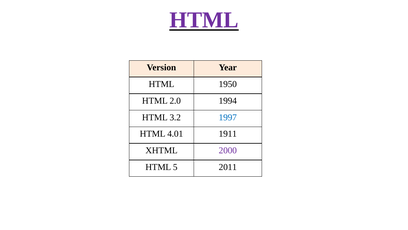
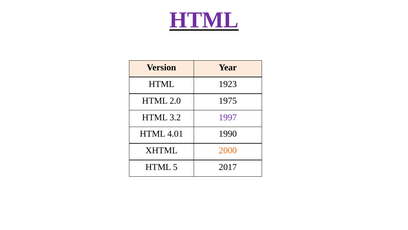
1950: 1950 -> 1923
1994: 1994 -> 1975
1997 colour: blue -> purple
1911: 1911 -> 1990
2000 colour: purple -> orange
2011: 2011 -> 2017
